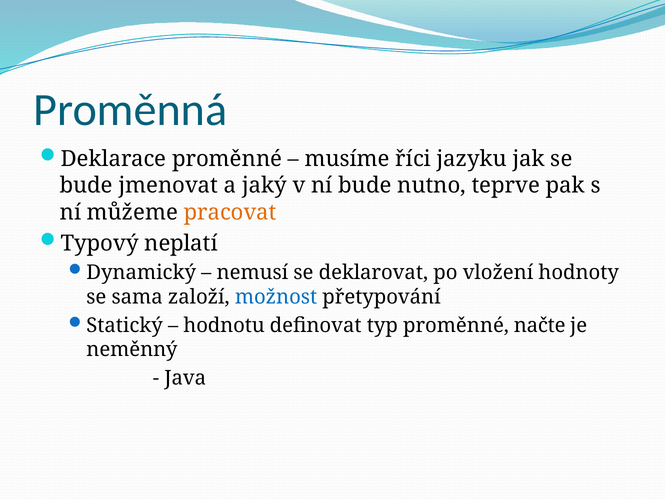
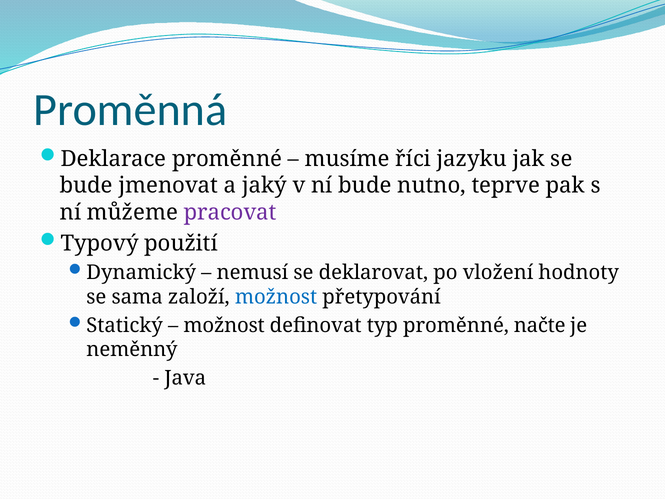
pracovat colour: orange -> purple
neplatí: neplatí -> použití
hodnotu at (224, 325): hodnotu -> možnost
